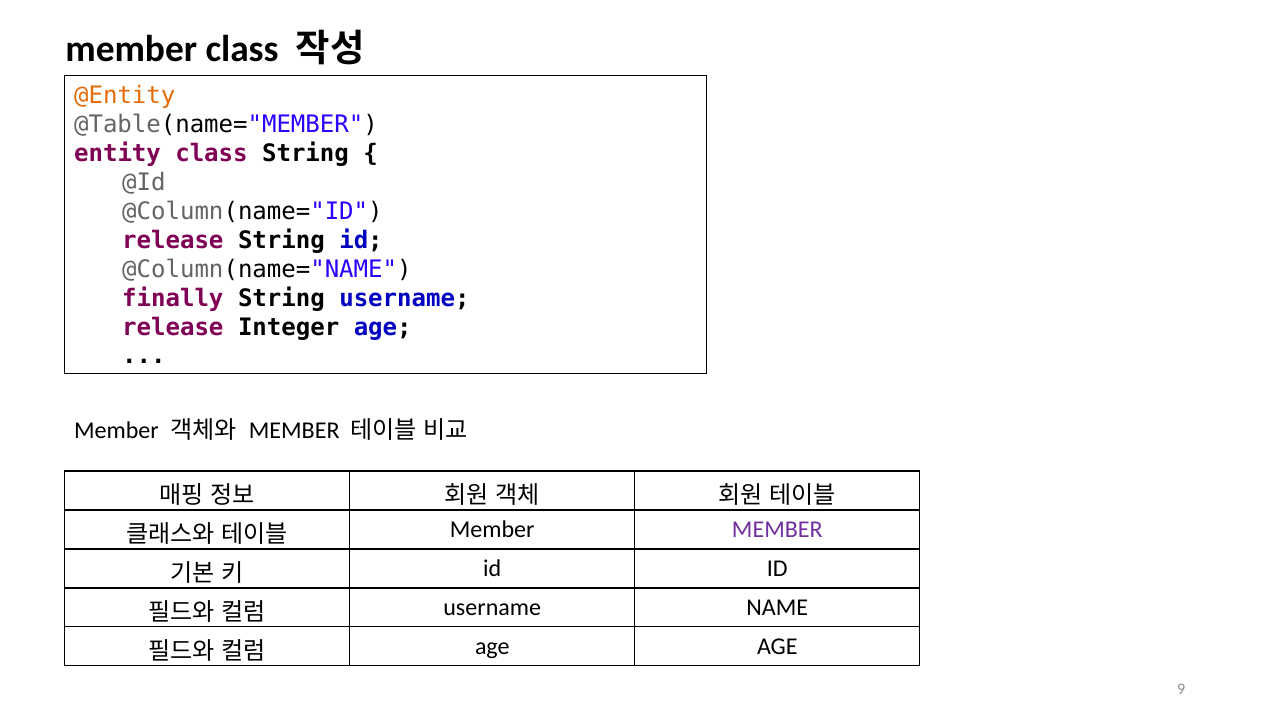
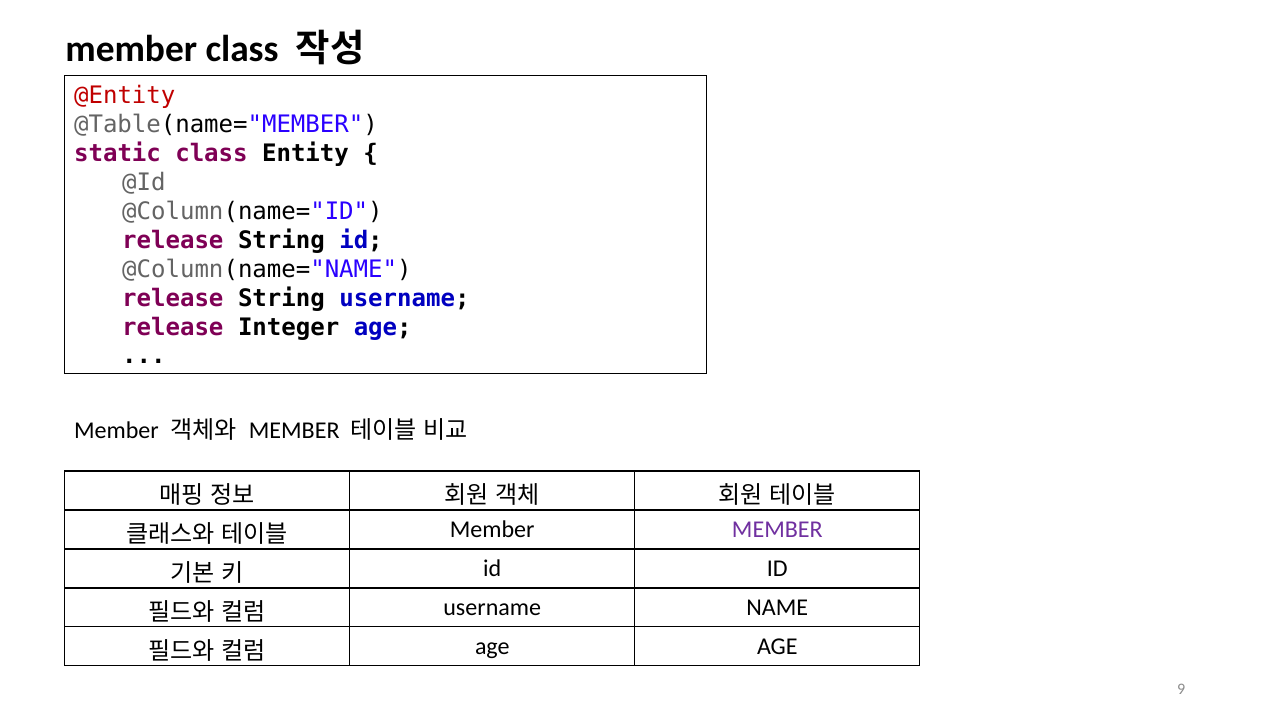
@Entity colour: orange -> red
entity: entity -> static
class String: String -> Entity
finally at (173, 298): finally -> release
